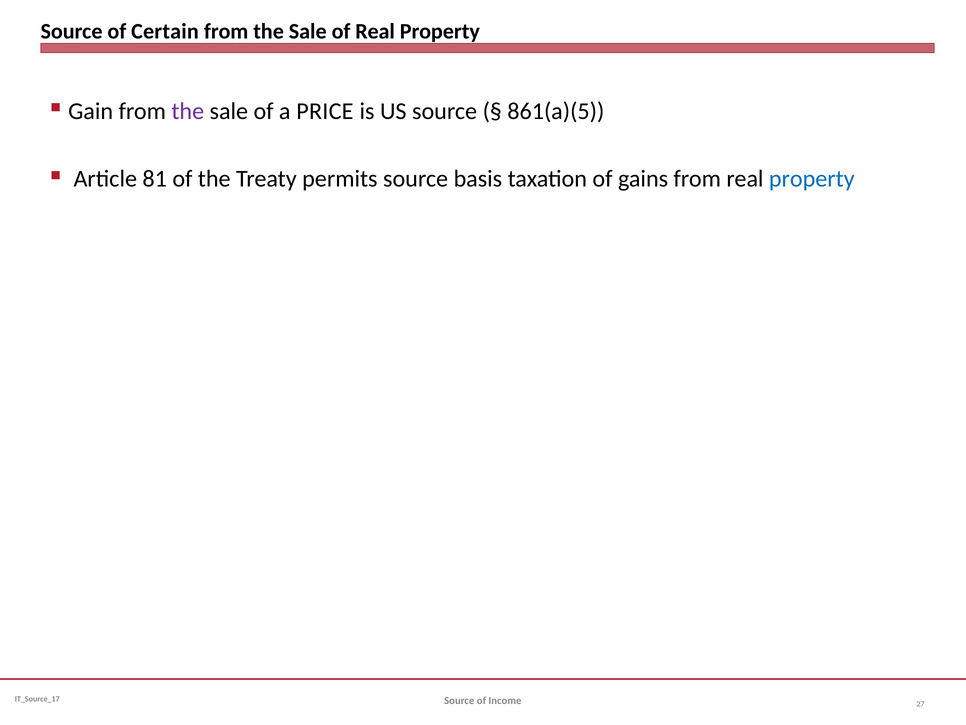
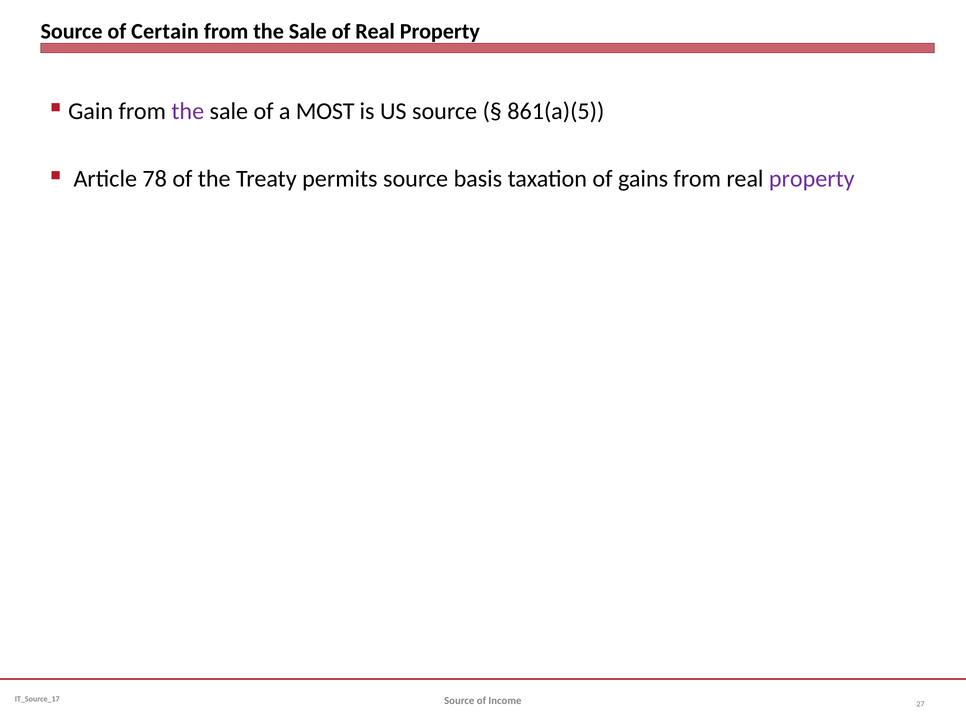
PRICE: PRICE -> MOST
81: 81 -> 78
property at (812, 179) colour: blue -> purple
